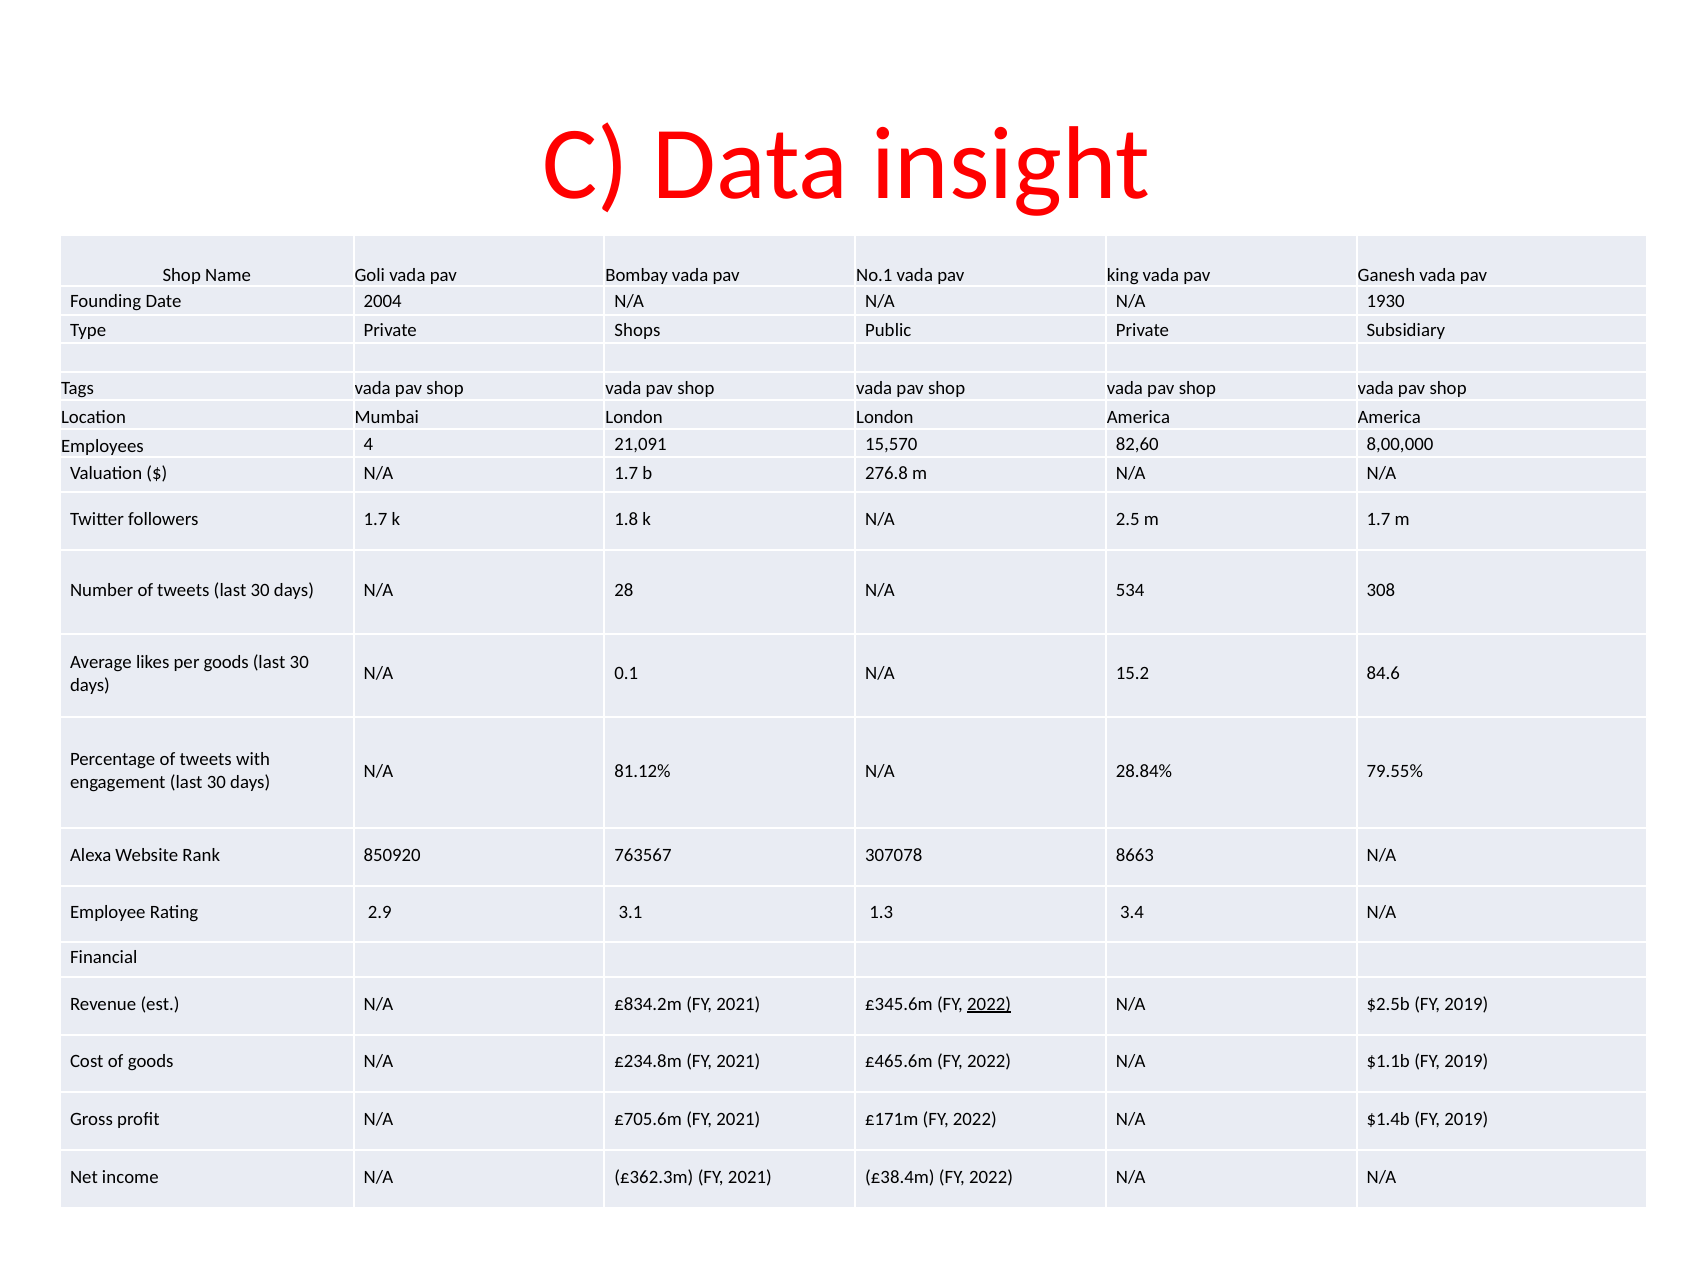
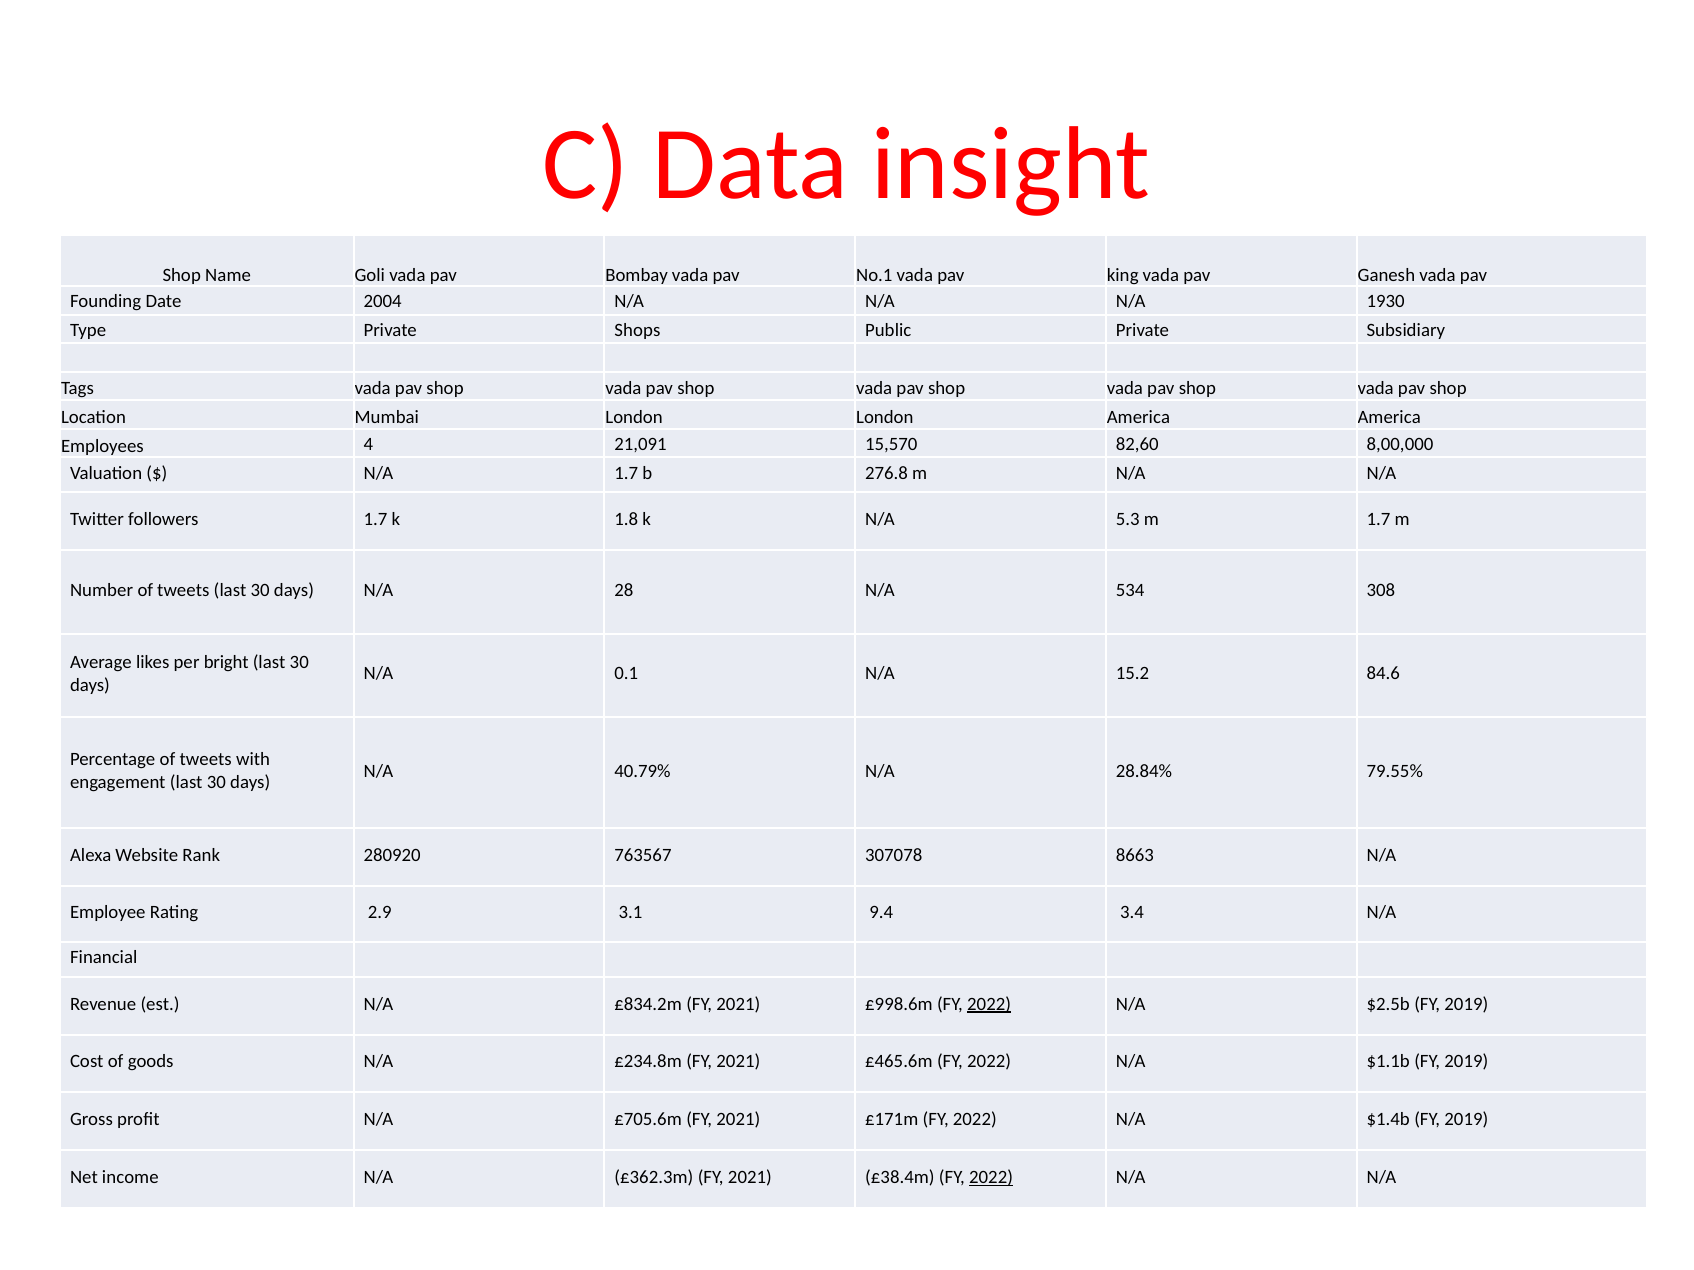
2.5: 2.5 -> 5.3
per goods: goods -> bright
81.12%: 81.12% -> 40.79%
850920: 850920 -> 280920
1.3: 1.3 -> 9.4
£345.6m: £345.6m -> £998.6m
2022 at (991, 1178) underline: none -> present
